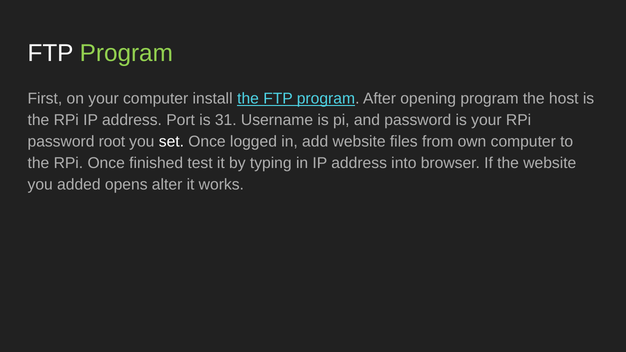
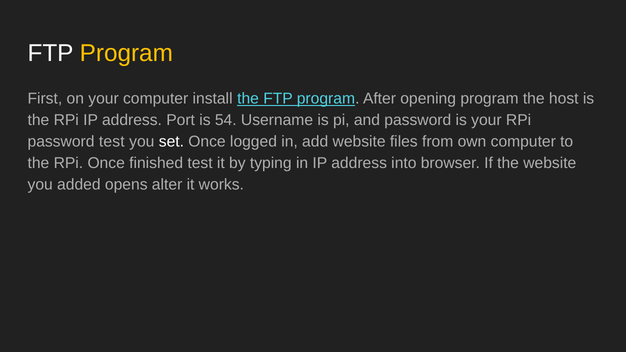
Program at (126, 53) colour: light green -> yellow
31: 31 -> 54
password root: root -> test
